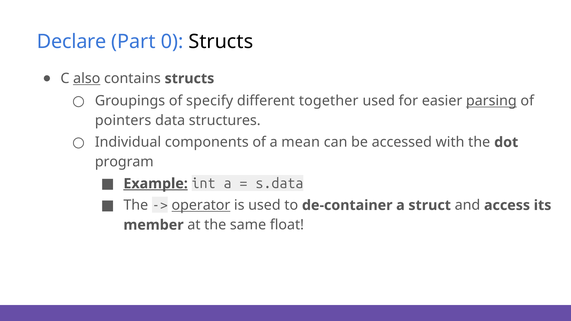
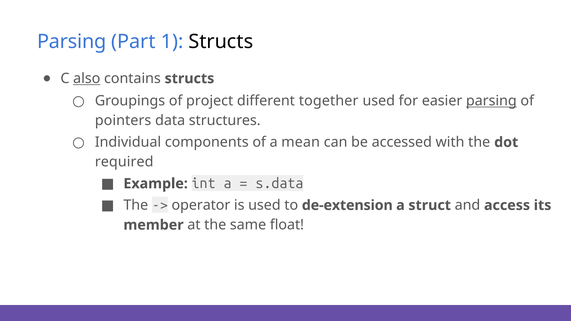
Declare at (72, 41): Declare -> Parsing
0: 0 -> 1
specify: specify -> project
program: program -> required
Example underline: present -> none
operator underline: present -> none
de-container: de-container -> de-extension
